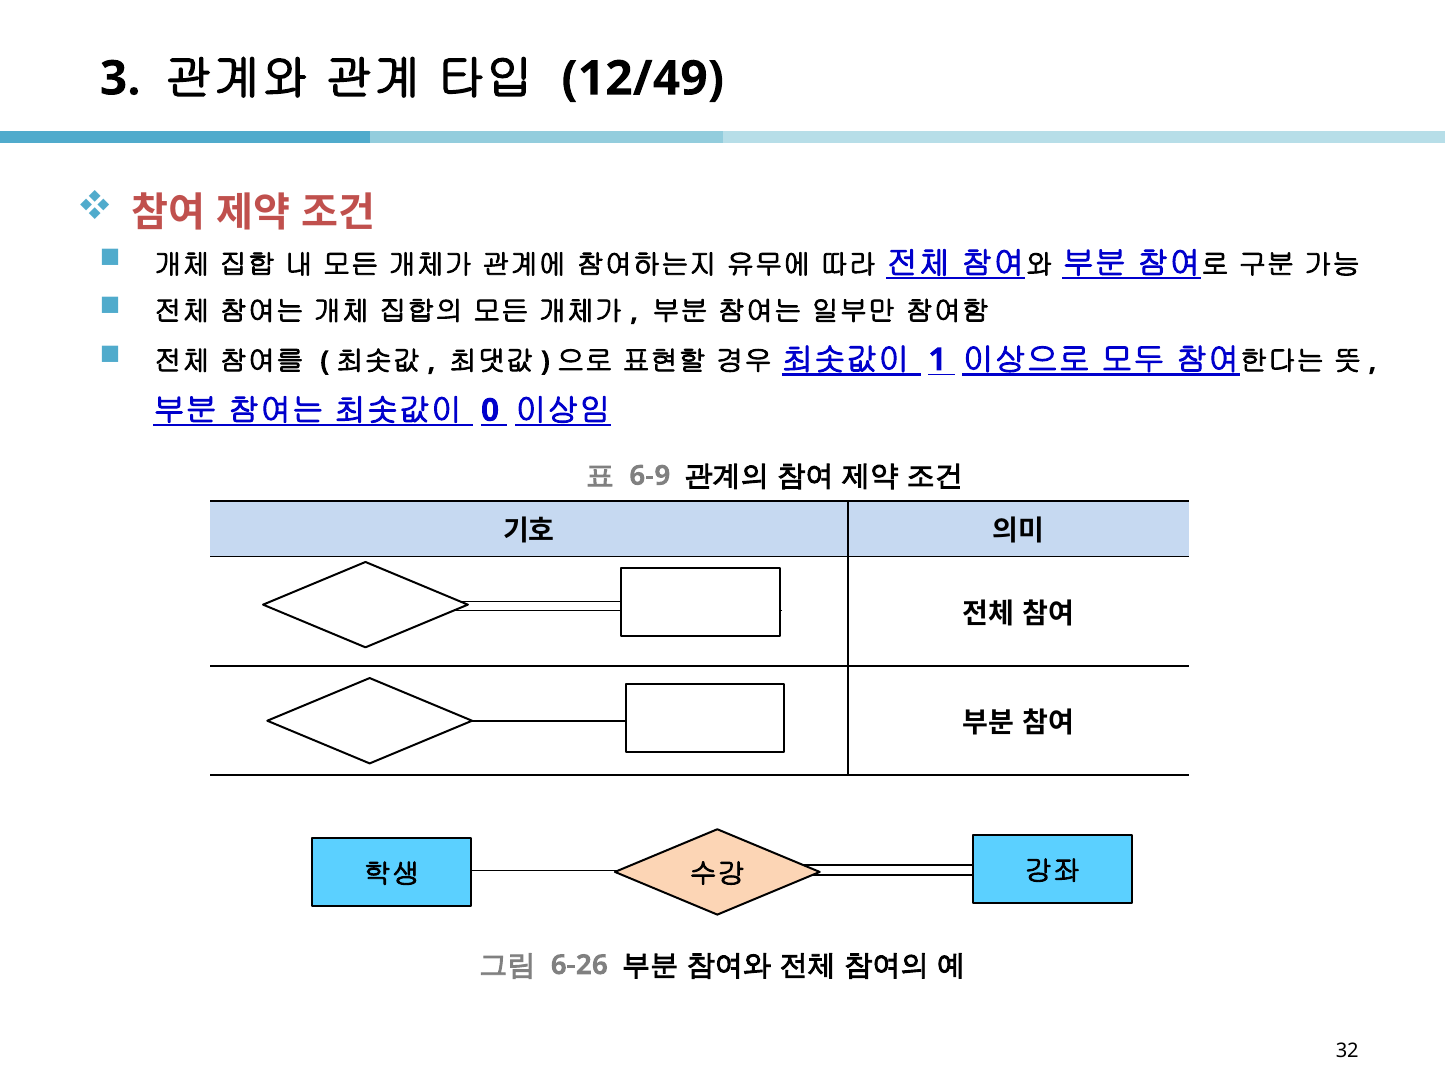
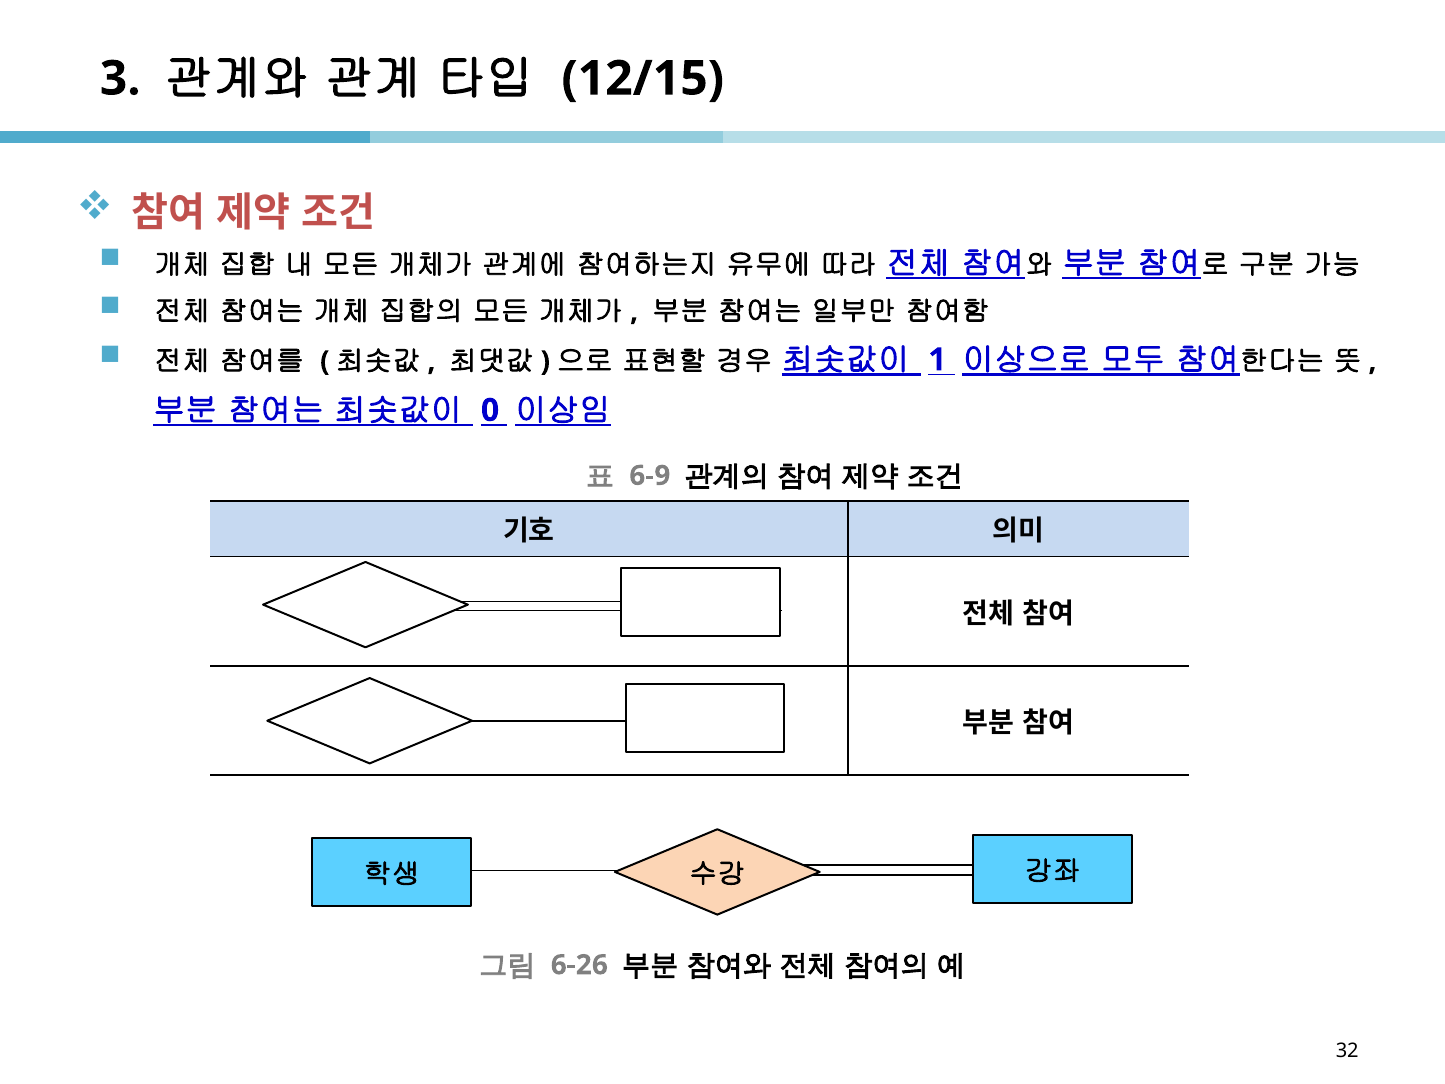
12/49: 12/49 -> 12/15
